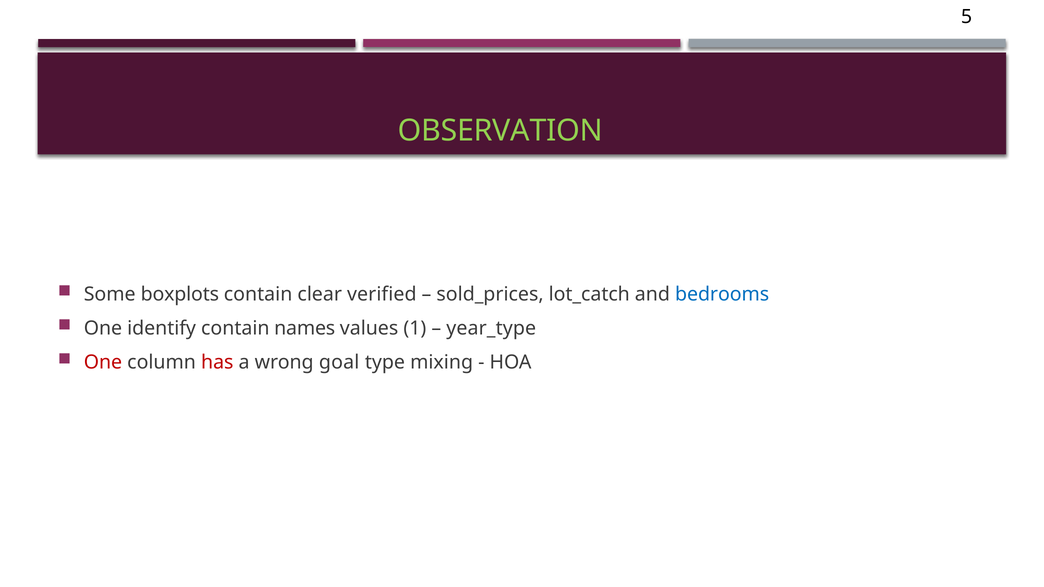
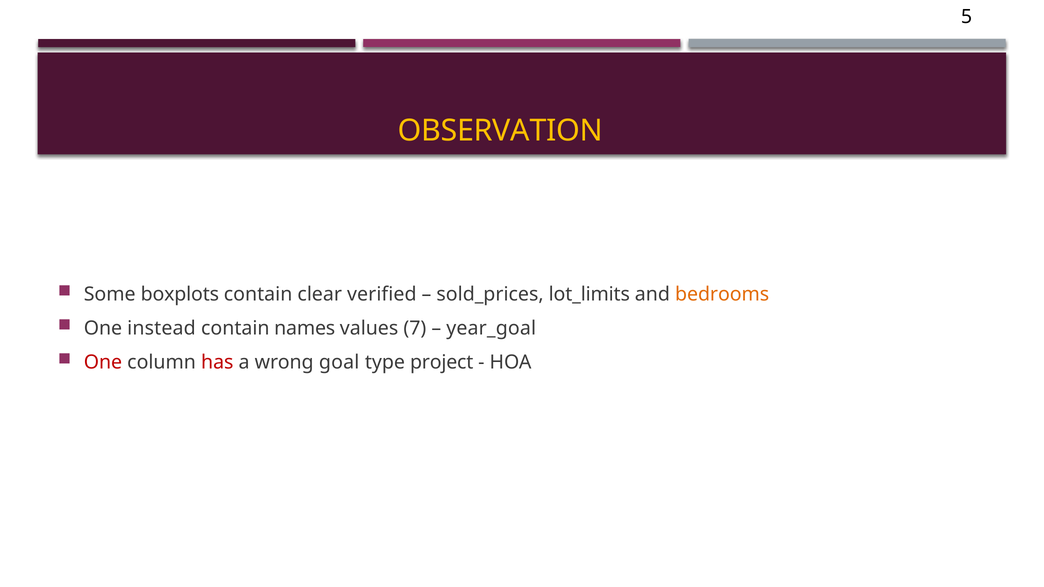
OBSERVATION colour: light green -> yellow
lot_catch: lot_catch -> lot_limits
bedrooms colour: blue -> orange
identify: identify -> instead
1: 1 -> 7
year_type: year_type -> year_goal
mixing: mixing -> project
